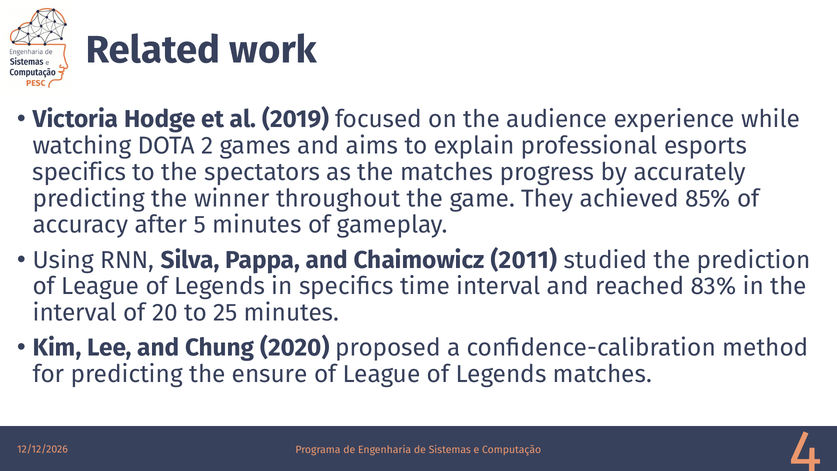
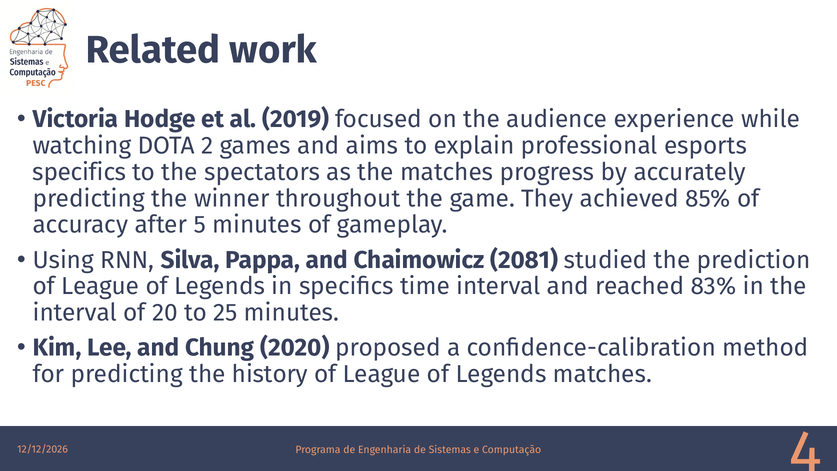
2011: 2011 -> 2081
ensure: ensure -> history
